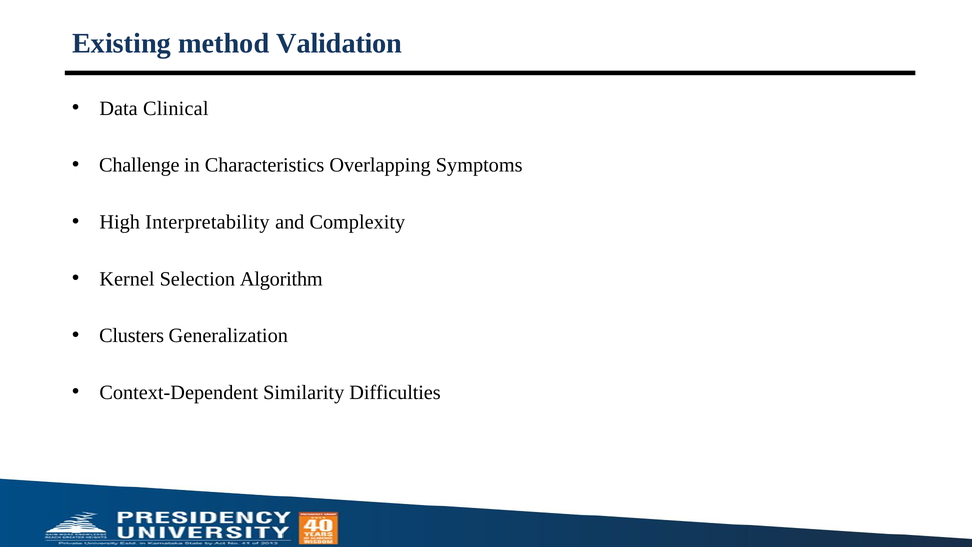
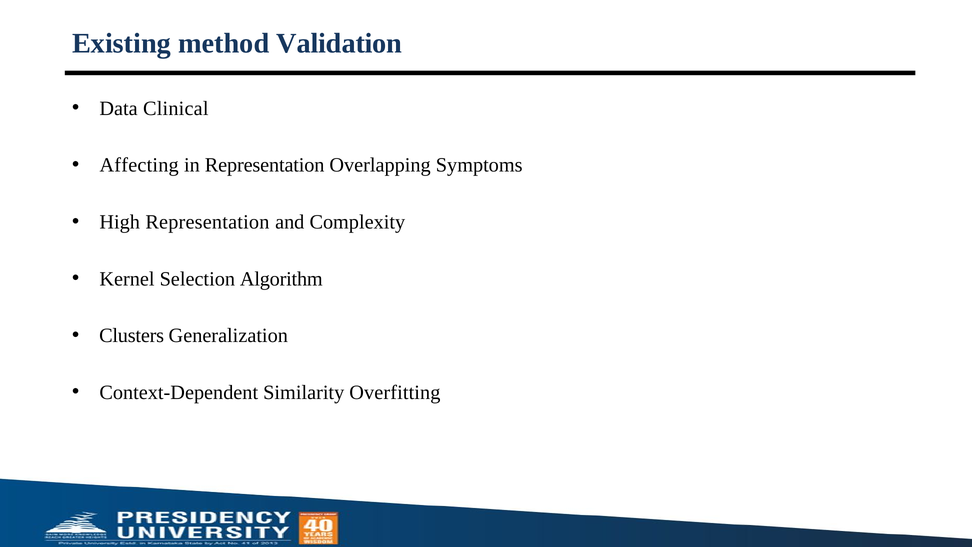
Challenge: Challenge -> Affecting
in Characteristics: Characteristics -> Representation
High Interpretability: Interpretability -> Representation
Difficulties: Difficulties -> Overfitting
